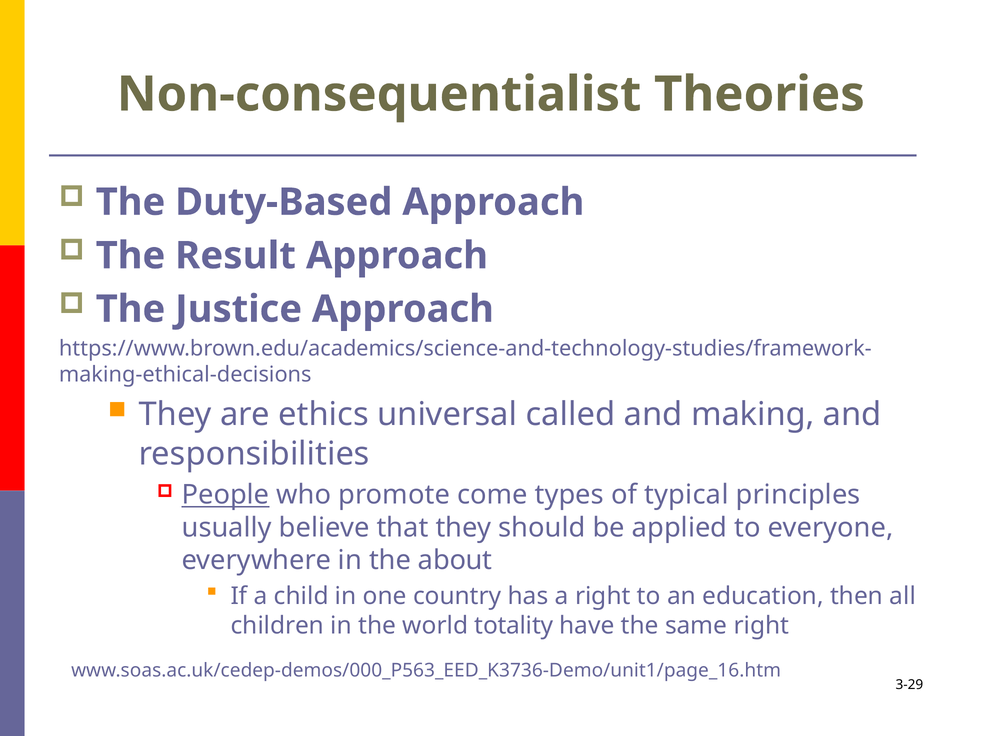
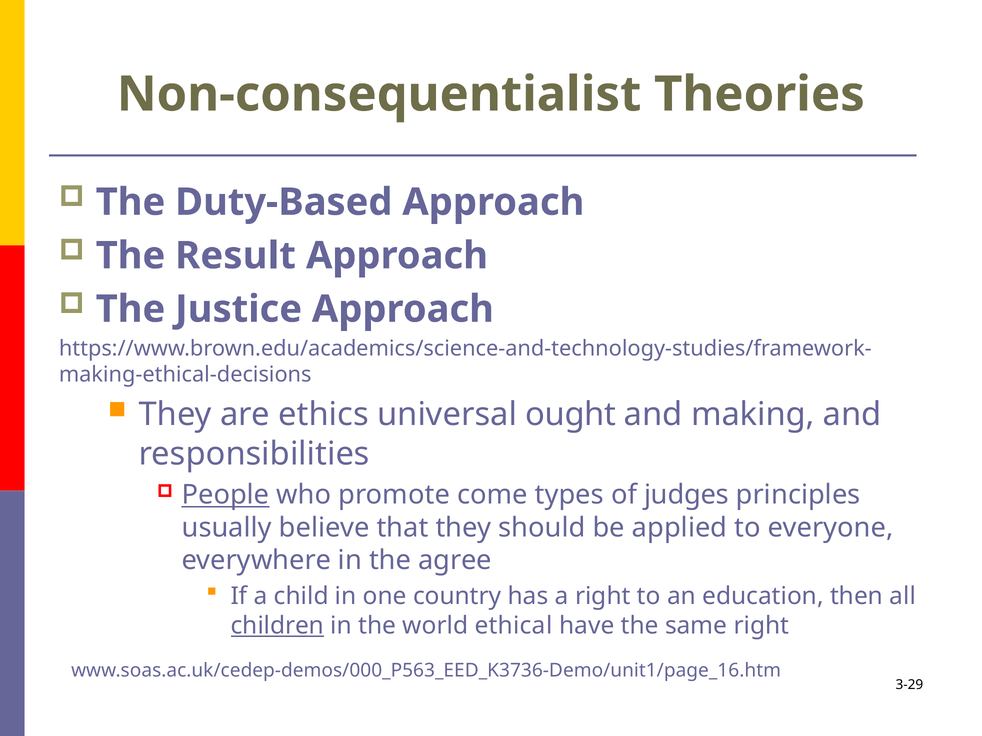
called: called -> ought
typical: typical -> judges
about: about -> agree
children underline: none -> present
totality: totality -> ethical
